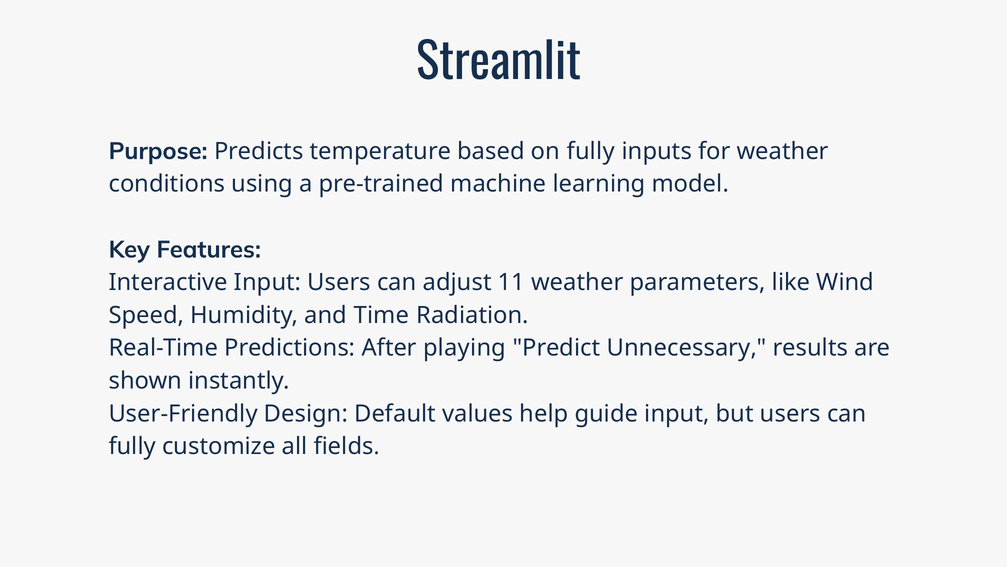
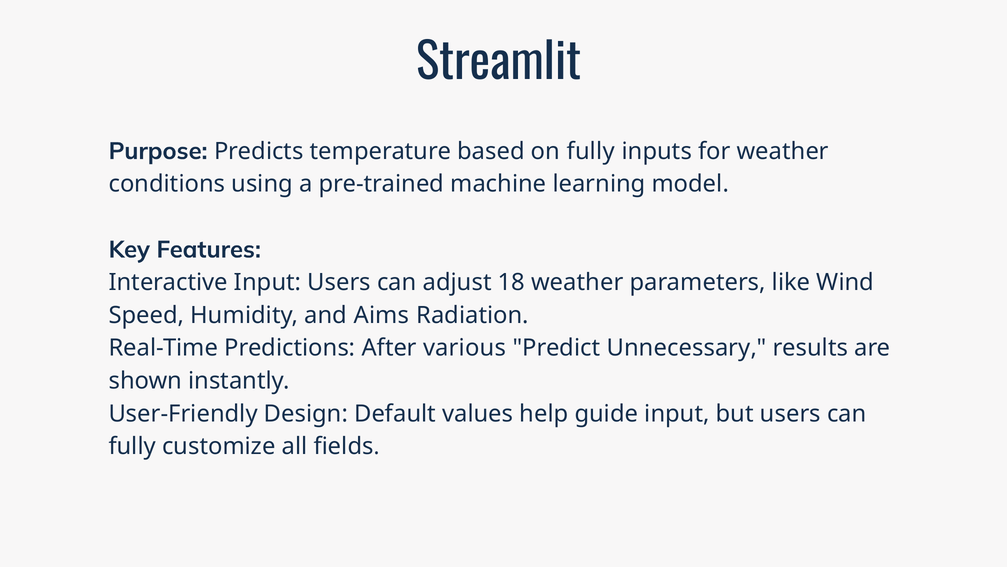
11: 11 -> 18
Time: Time -> Aims
playing: playing -> various
